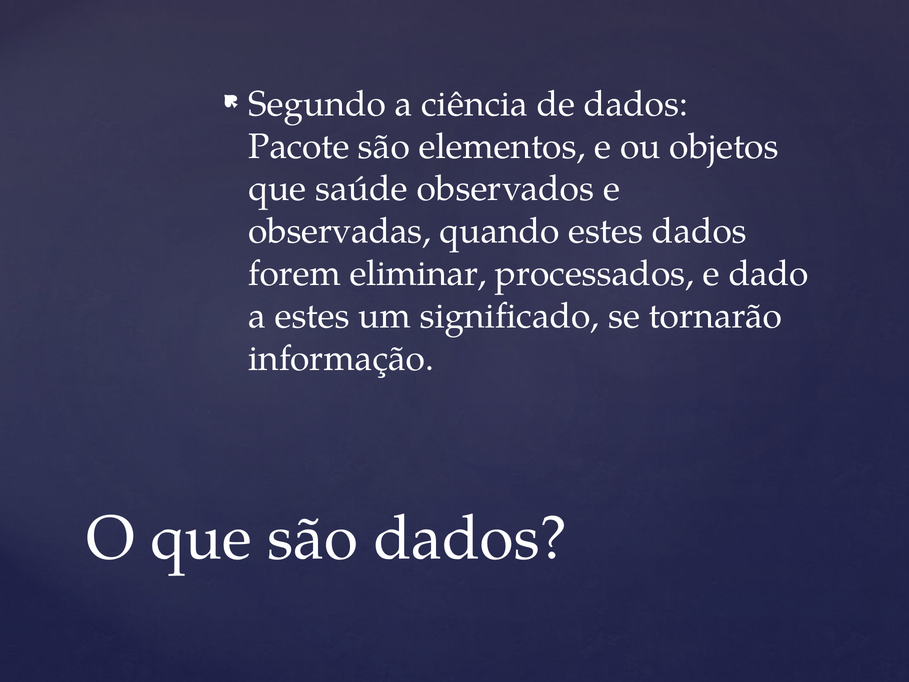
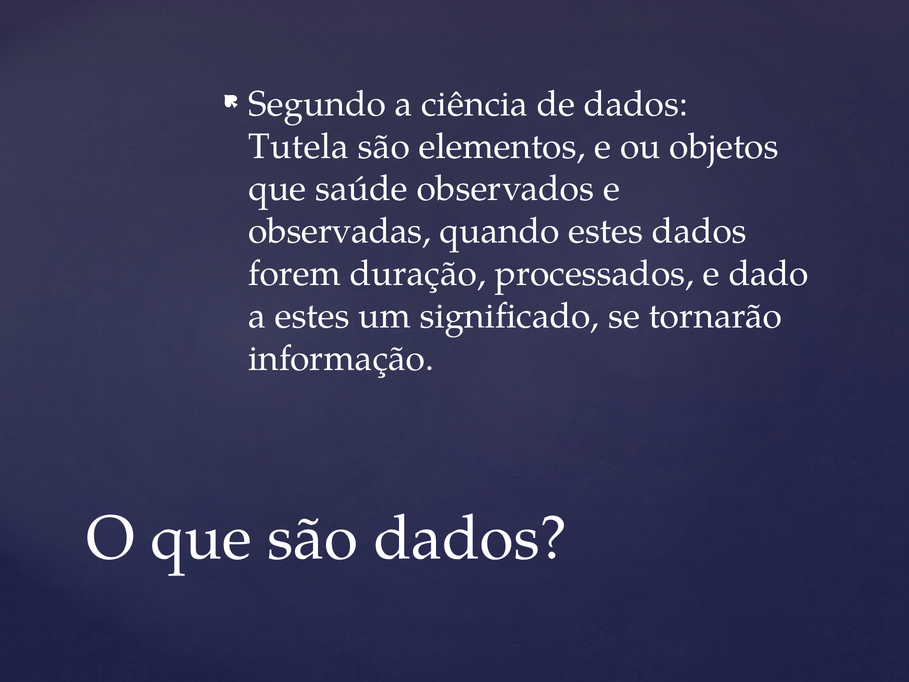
Pacote: Pacote -> Tutela
eliminar: eliminar -> duração
